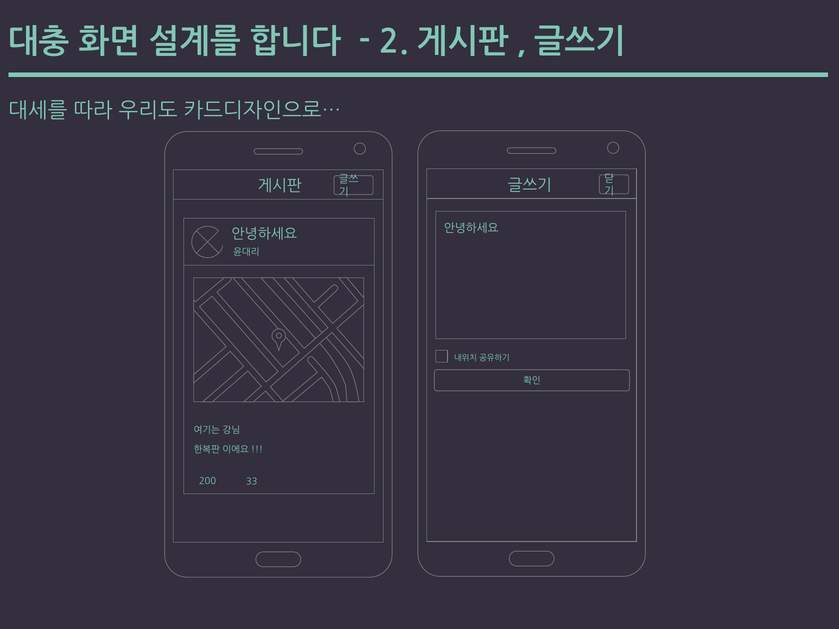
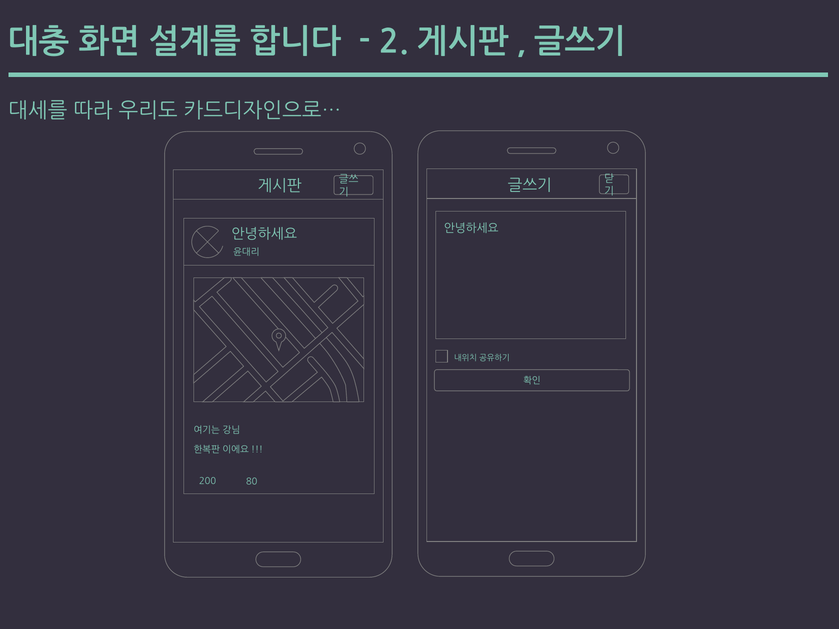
33: 33 -> 80
